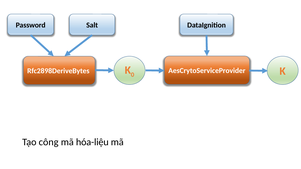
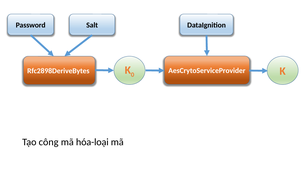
hóa-liệu: hóa-liệu -> hóa-loại
